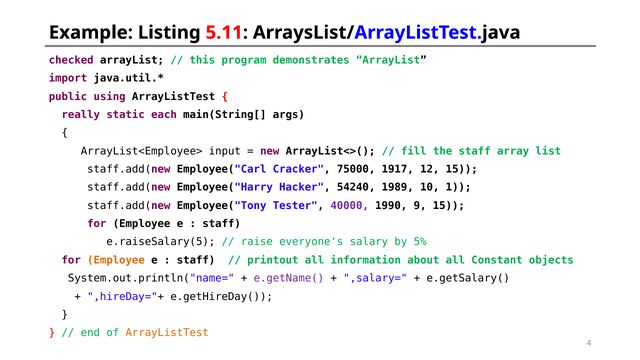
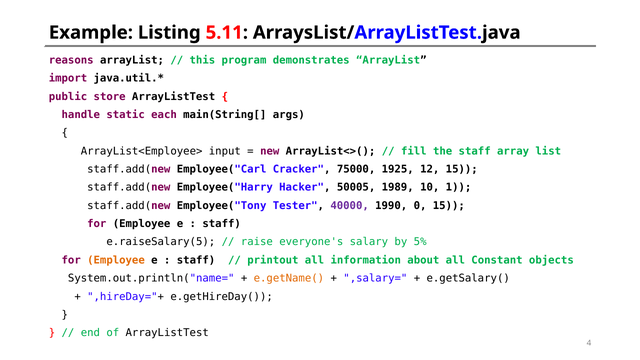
checked: checked -> reasons
using: using -> store
really: really -> handle
1917: 1917 -> 1925
54240: 54240 -> 50005
9: 9 -> 0
e.getName( colour: purple -> orange
ArrayListTest at (167, 333) colour: orange -> black
